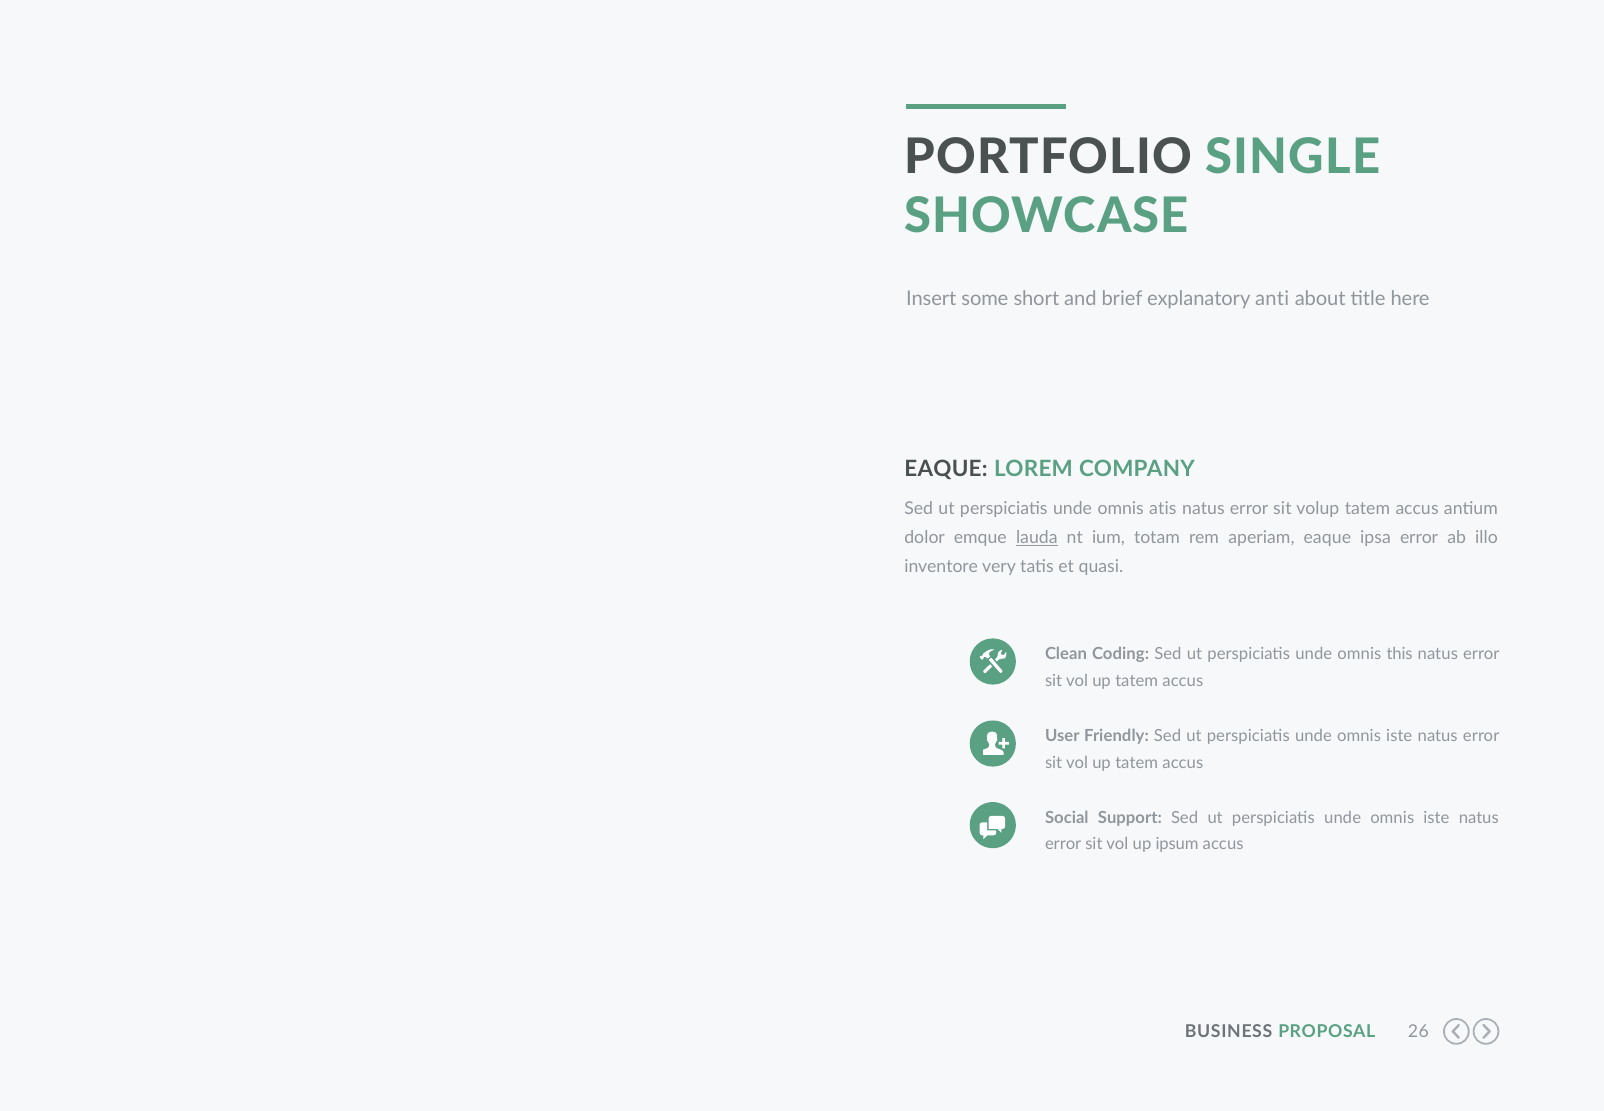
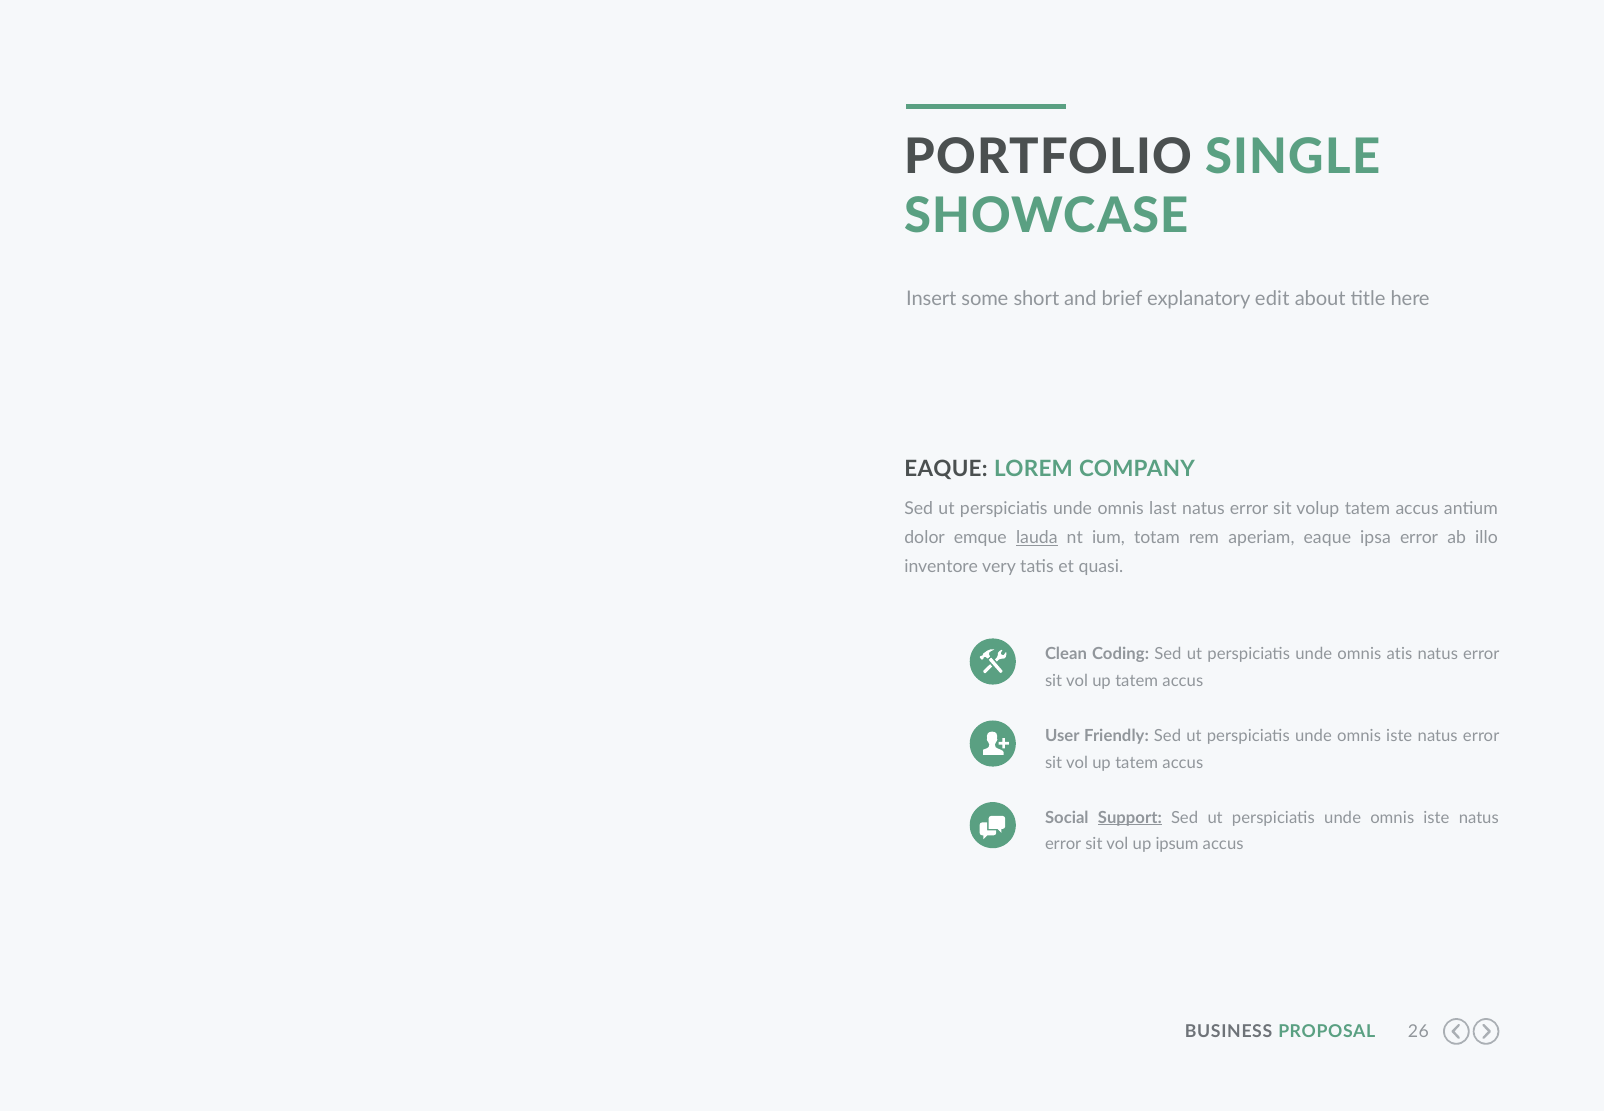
anti: anti -> edit
atis: atis -> last
this: this -> atis
Support underline: none -> present
